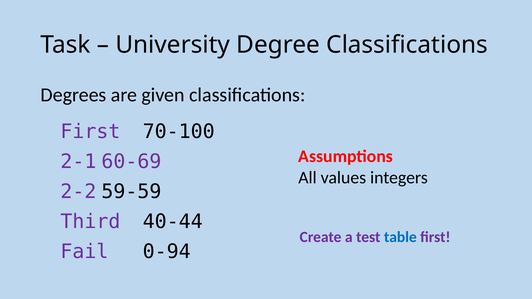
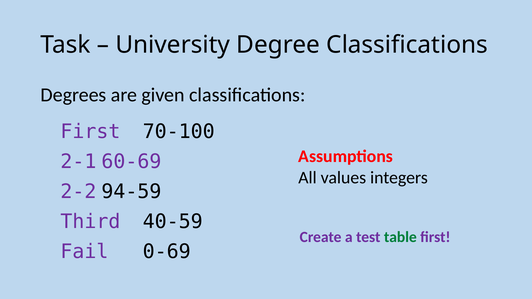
59-59: 59-59 -> 94-59
40-44: 40-44 -> 40-59
table colour: blue -> green
0-94: 0-94 -> 0-69
